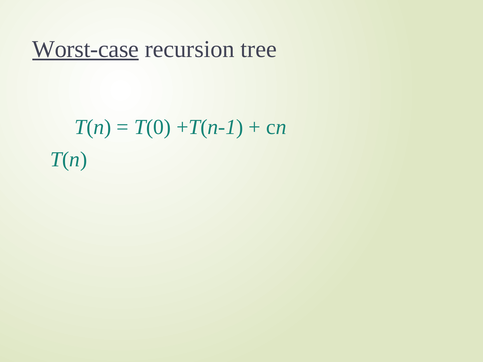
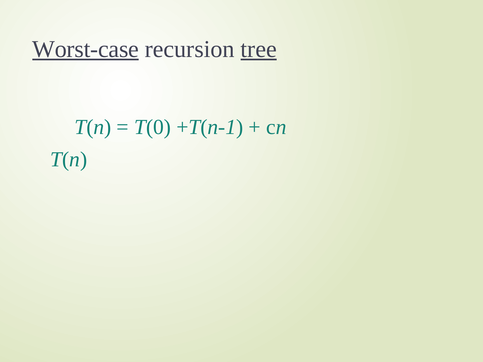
tree underline: none -> present
